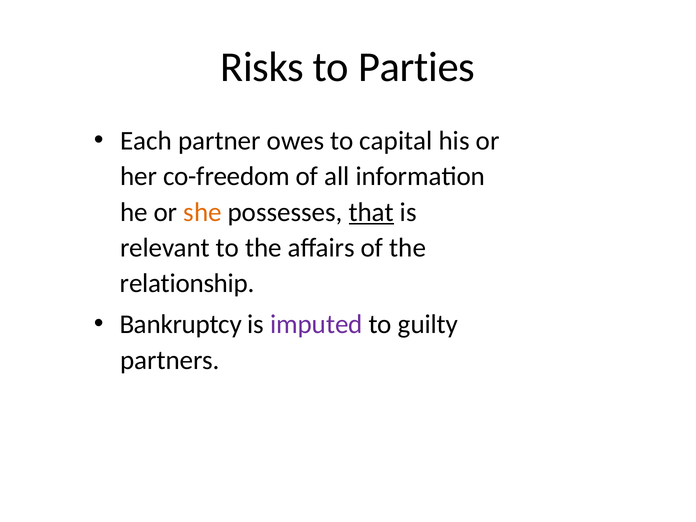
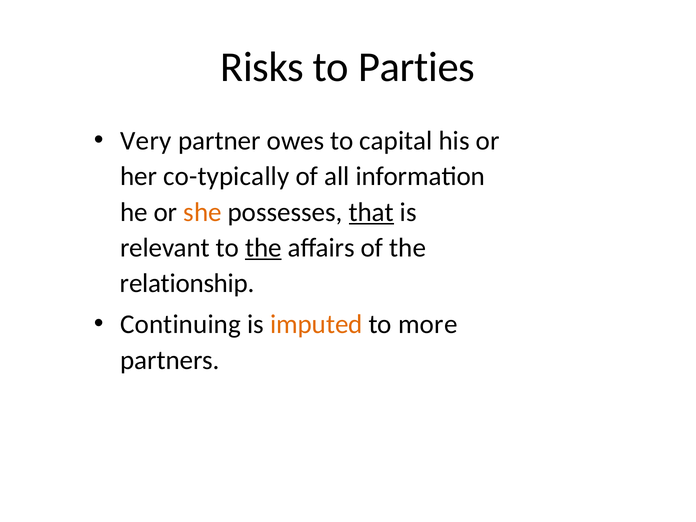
Each: Each -> Very
co-freedom: co-freedom -> co-typically
the at (263, 248) underline: none -> present
Bankruptcy: Bankruptcy -> Continuing
imputed colour: purple -> orange
guilty: guilty -> more
